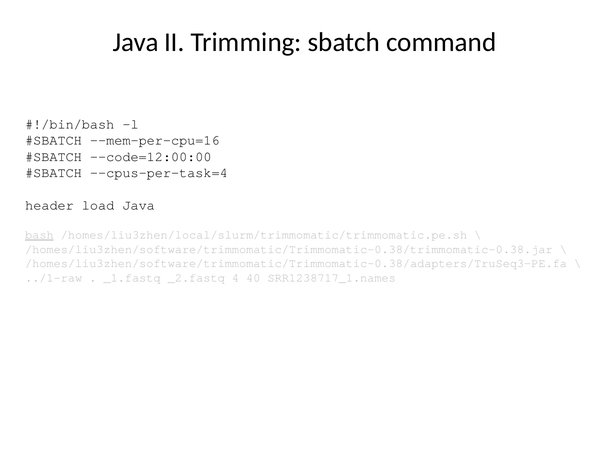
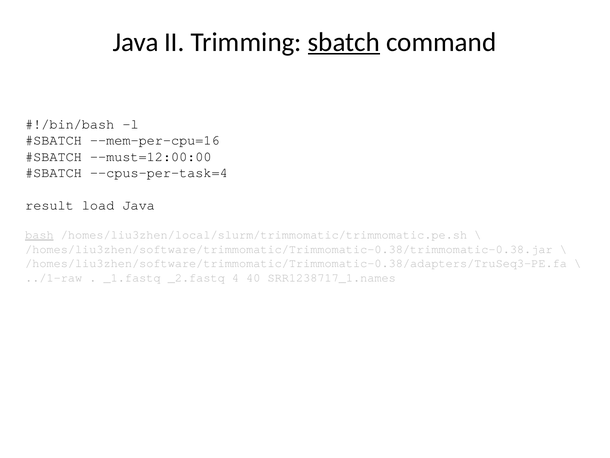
sbatch underline: none -> present
--code=12:00:00: --code=12:00:00 -> --must=12:00:00
header: header -> result
